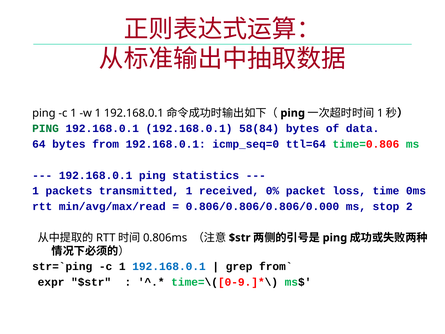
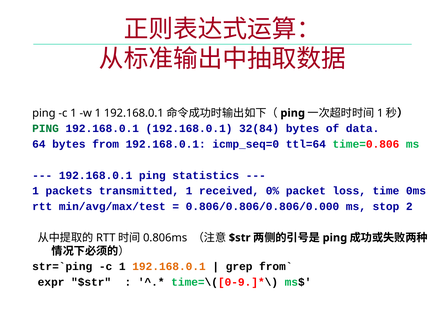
58(84: 58(84 -> 32(84
min/avg/max/read: min/avg/max/read -> min/avg/max/test
192.168.0.1 at (169, 266) colour: blue -> orange
